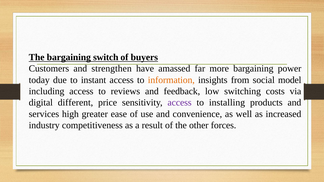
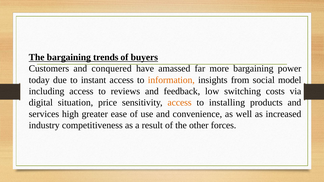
switch: switch -> trends
strengthen: strengthen -> conquered
different: different -> situation
access at (180, 103) colour: purple -> orange
